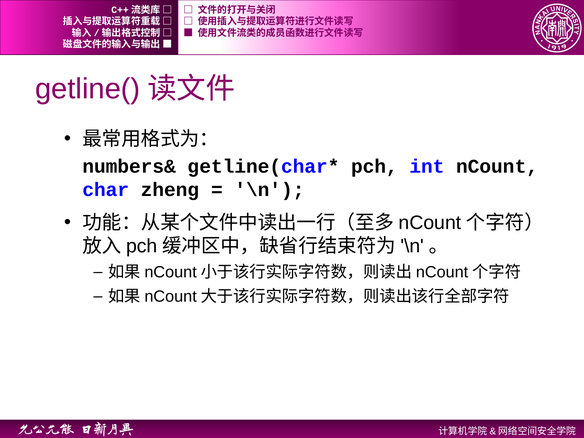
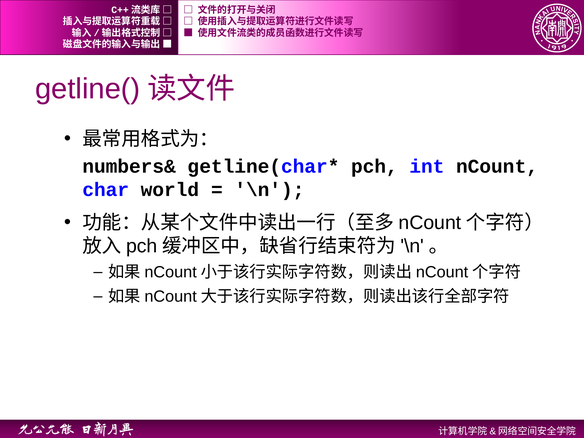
zheng: zheng -> world
